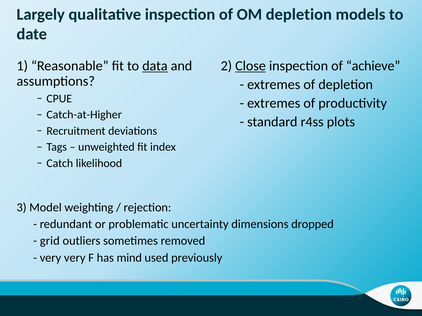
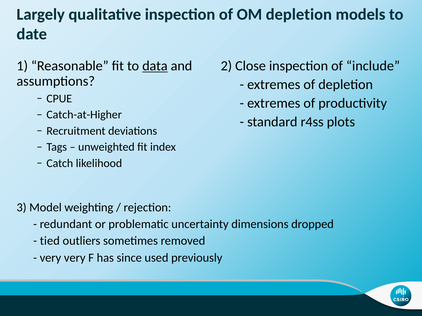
Close underline: present -> none
achieve: achieve -> include
grid: grid -> tied
mind: mind -> since
